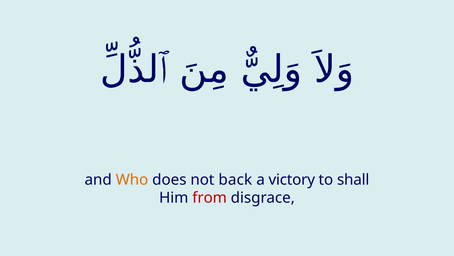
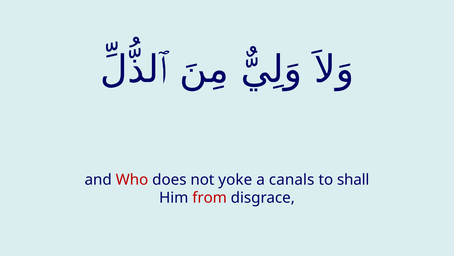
Who colour: orange -> red
back: back -> yoke
victory: victory -> canals
